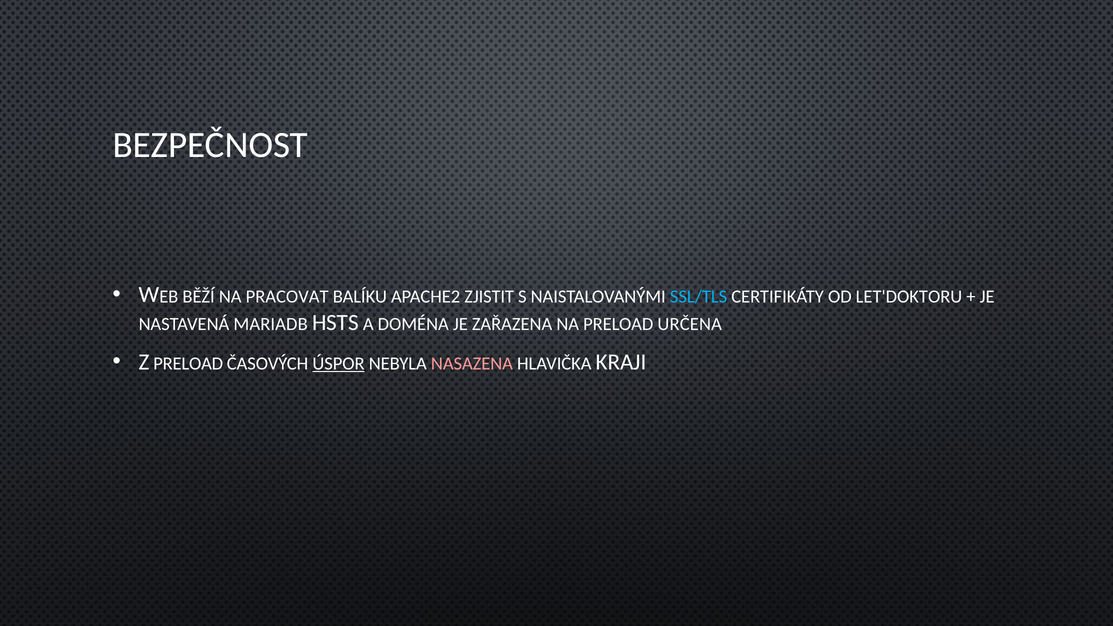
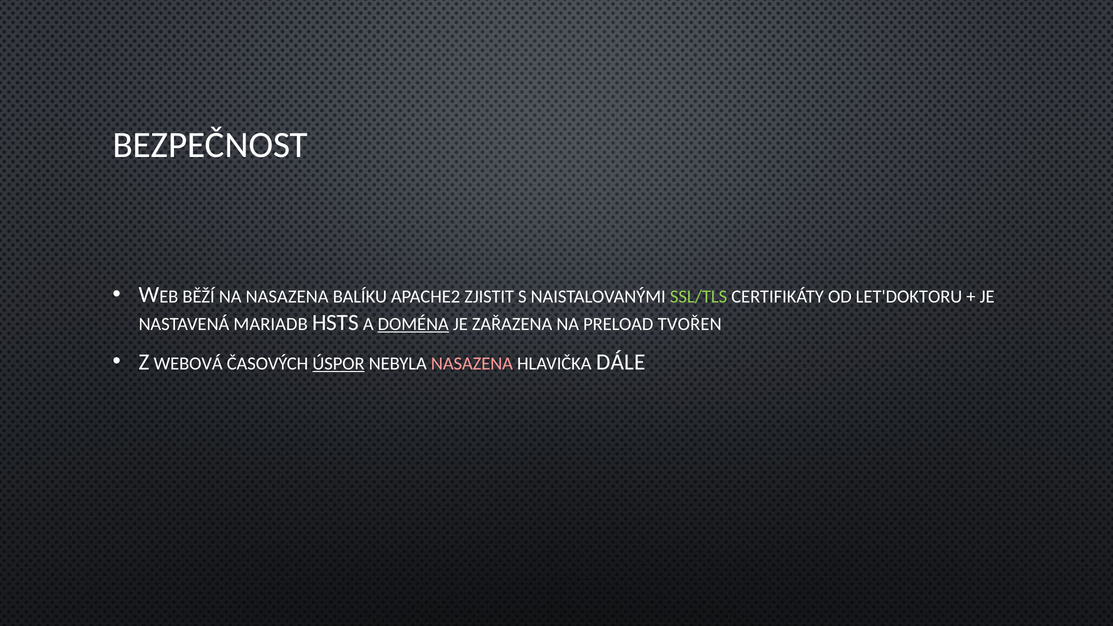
NA PRACOVAT: PRACOVAT -> NASAZENA
SSL/TLS colour: light blue -> light green
DOMÉNA underline: none -> present
URČENA: URČENA -> TVOŘEN
Z PRELOAD: PRELOAD -> WEBOVÁ
KRAJI: KRAJI -> DÁLE
